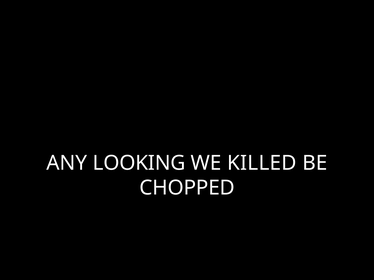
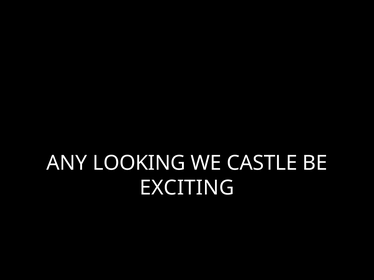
KILLED: KILLED -> CASTLE
CHOPPED: CHOPPED -> EXCITING
